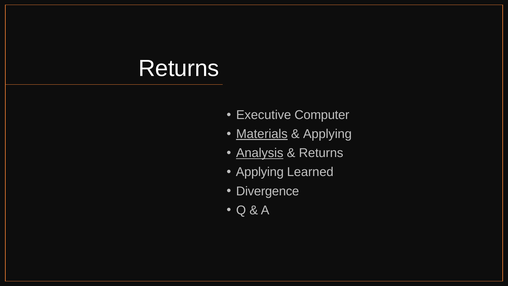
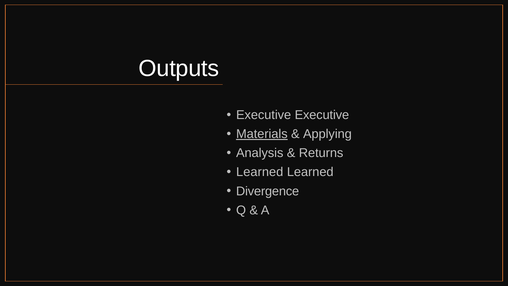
Returns at (179, 69): Returns -> Outputs
Executive Computer: Computer -> Executive
Analysis underline: present -> none
Applying at (260, 172): Applying -> Learned
